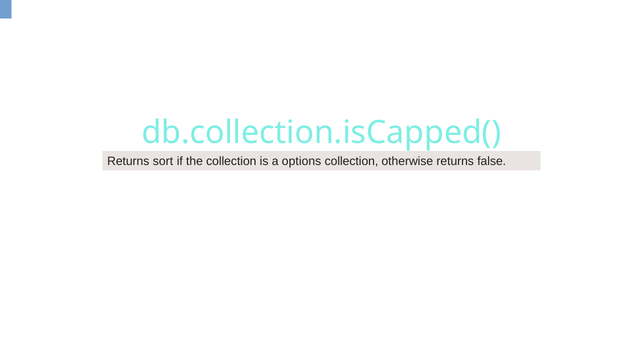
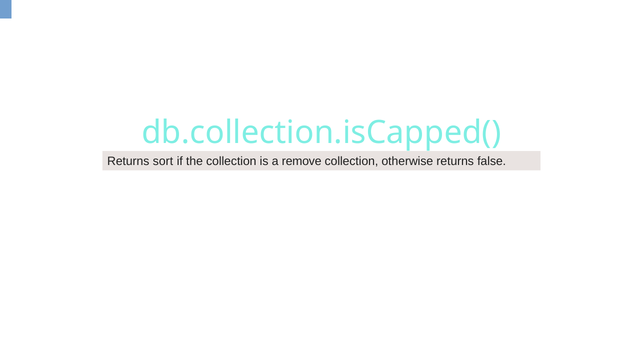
options: options -> remove
